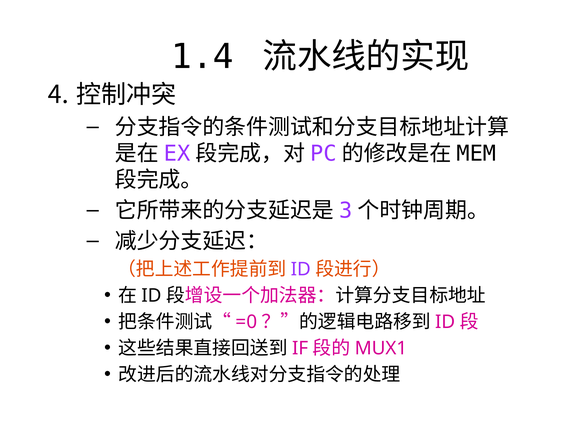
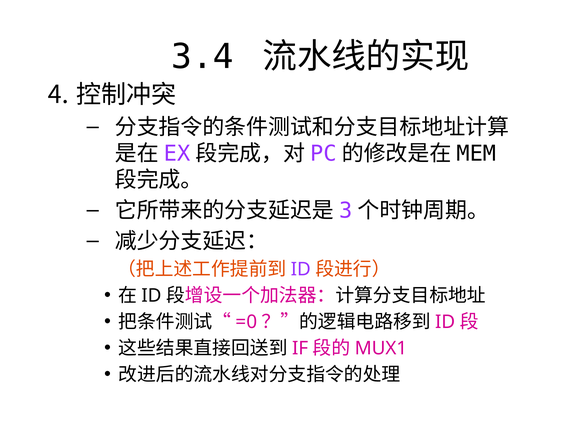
1.4: 1.4 -> 3.4
